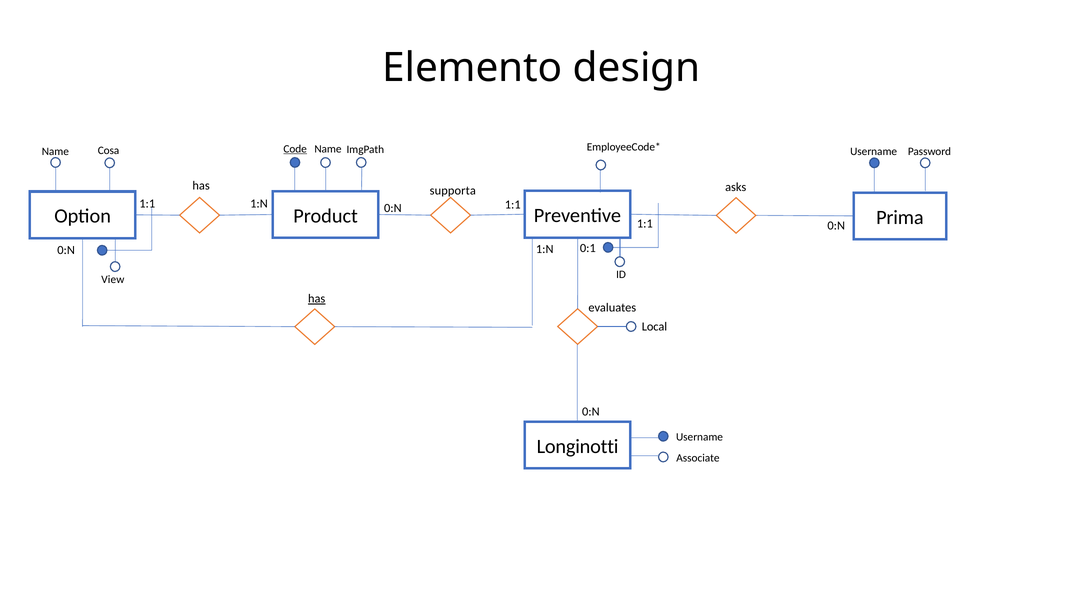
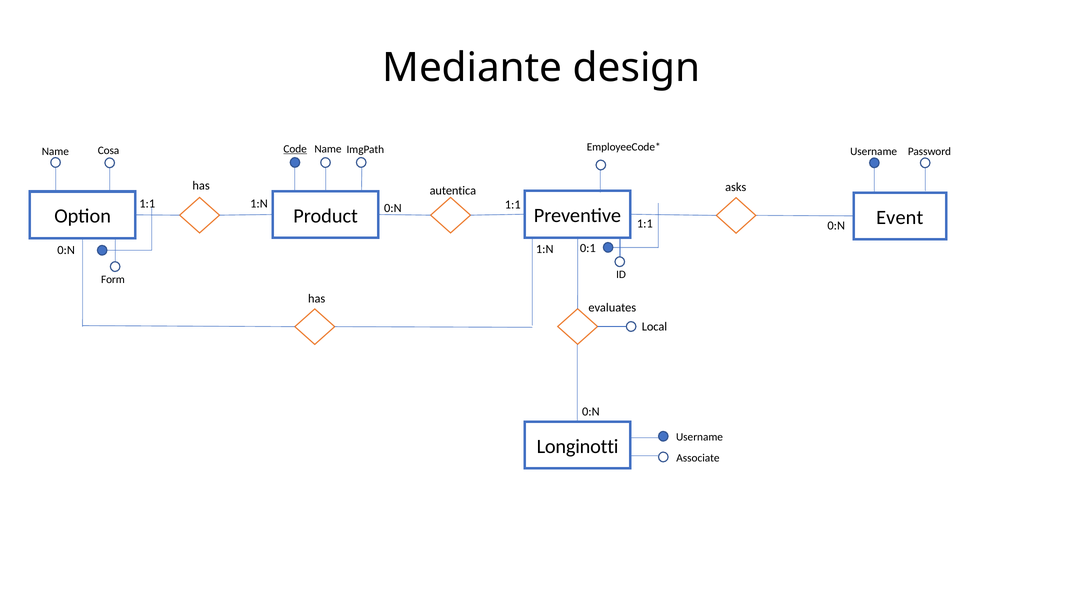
Elemento: Elemento -> Mediante
supporta: supporta -> autentica
Prima: Prima -> Event
View: View -> Form
has at (317, 299) underline: present -> none
